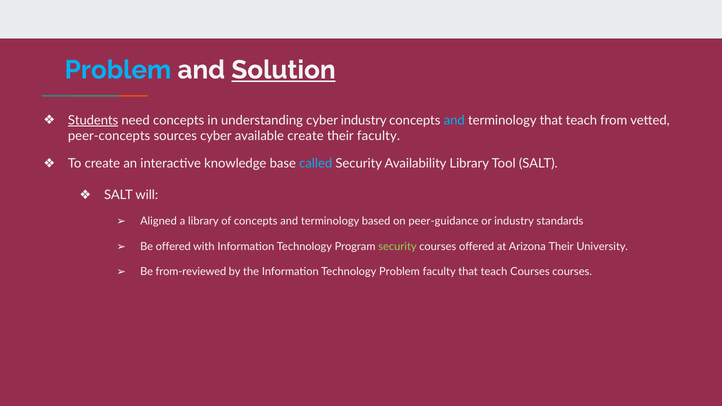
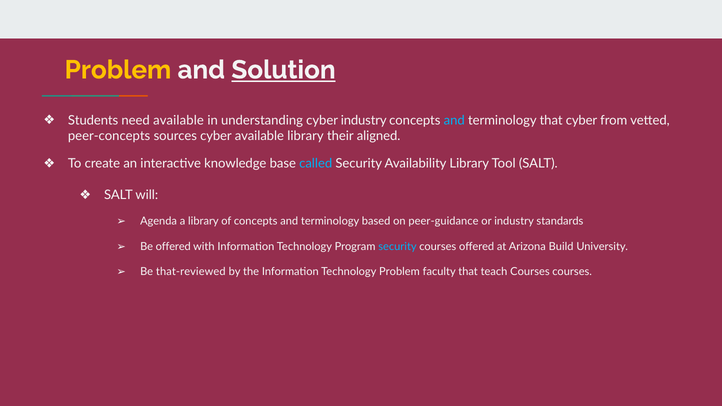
Problem at (118, 70) colour: light blue -> yellow
Students underline: present -> none
need concepts: concepts -> available
terminology that teach: teach -> cyber
available create: create -> library
their faculty: faculty -> aligned
Aligned: Aligned -> Agenda
security at (397, 247) colour: light green -> light blue
Arizona Their: Their -> Build
from-reviewed: from-reviewed -> that-reviewed
